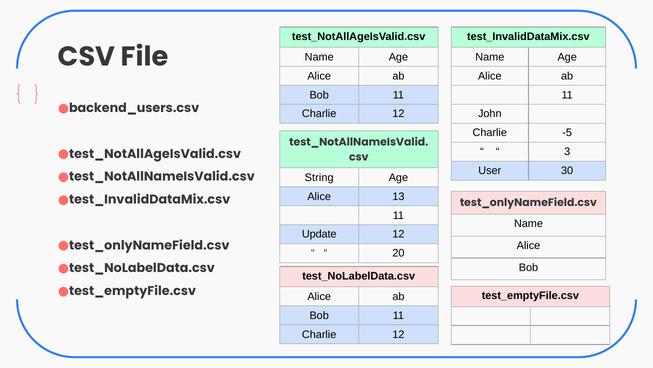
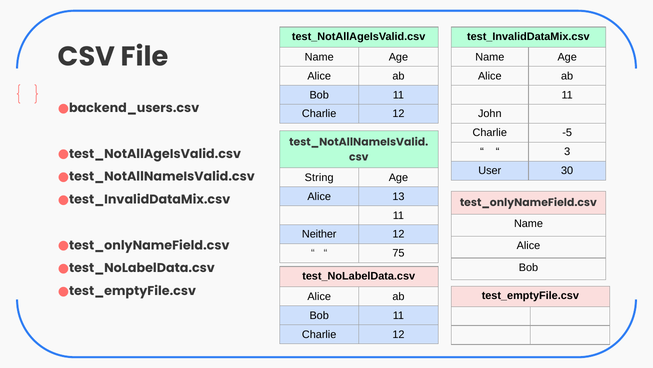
Update: Update -> Neither
20: 20 -> 75
